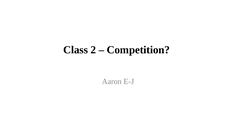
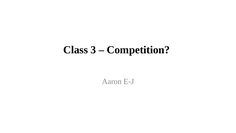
2: 2 -> 3
